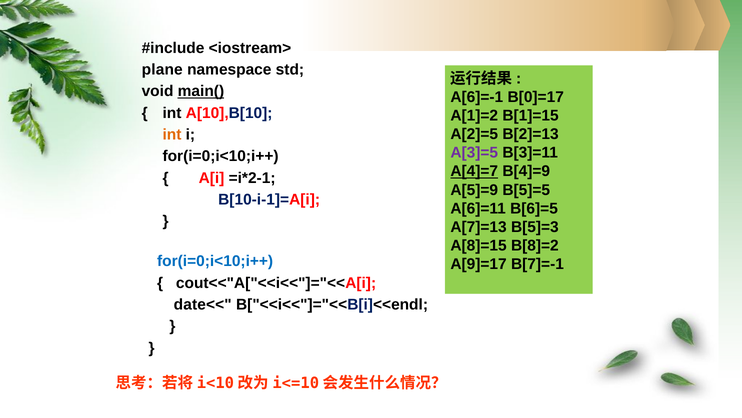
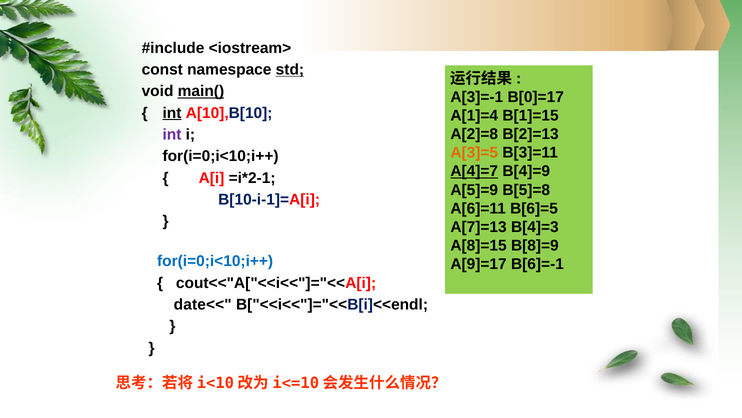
plane: plane -> const
std underline: none -> present
A[6]=-1: A[6]=-1 -> A[3]=-1
int at (172, 113) underline: none -> present
A[1]=2: A[1]=2 -> A[1]=4
A[2]=5: A[2]=5 -> A[2]=8
int at (172, 134) colour: orange -> purple
A[3]=5 colour: purple -> orange
B[5]=5: B[5]=5 -> B[5]=8
B[5]=3: B[5]=3 -> B[4]=3
B[8]=2: B[8]=2 -> B[8]=9
B[7]=-1: B[7]=-1 -> B[6]=-1
